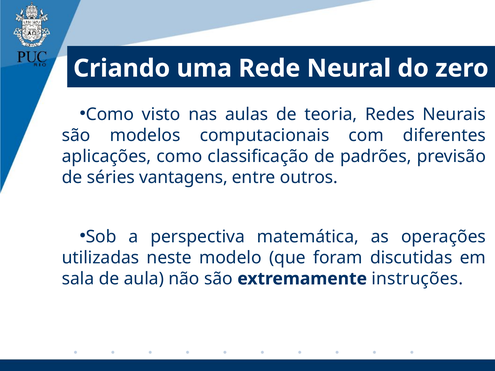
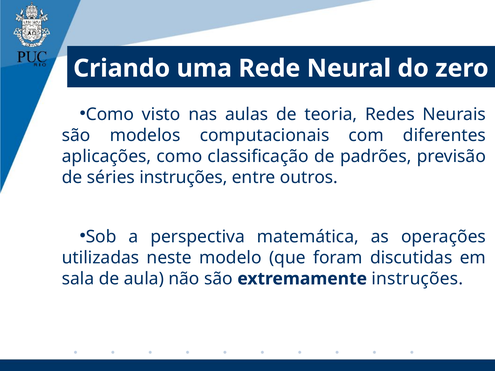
séries vantagens: vantagens -> instruções
